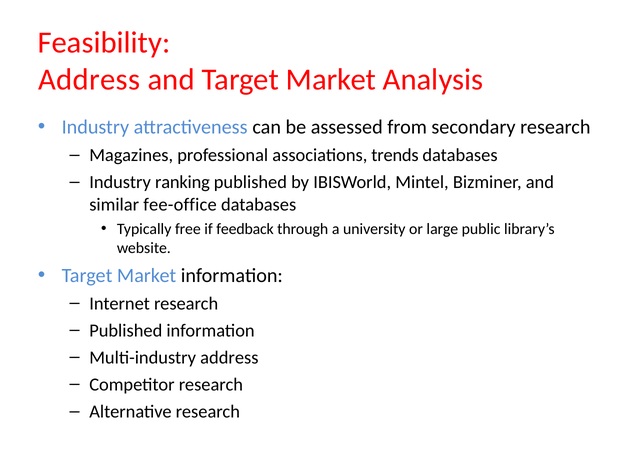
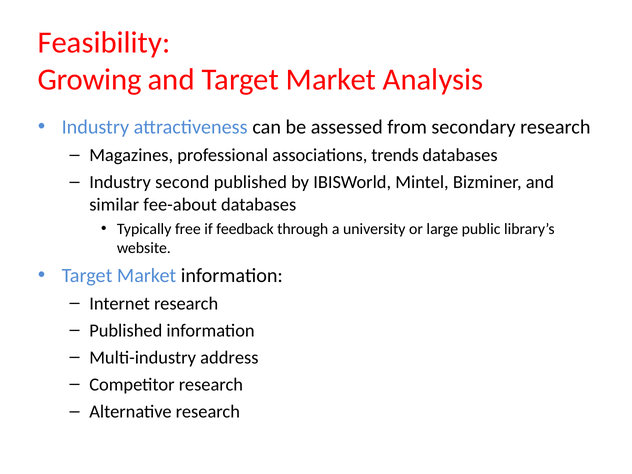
Address at (89, 80): Address -> Growing
ranking: ranking -> second
fee-office: fee-office -> fee-about
